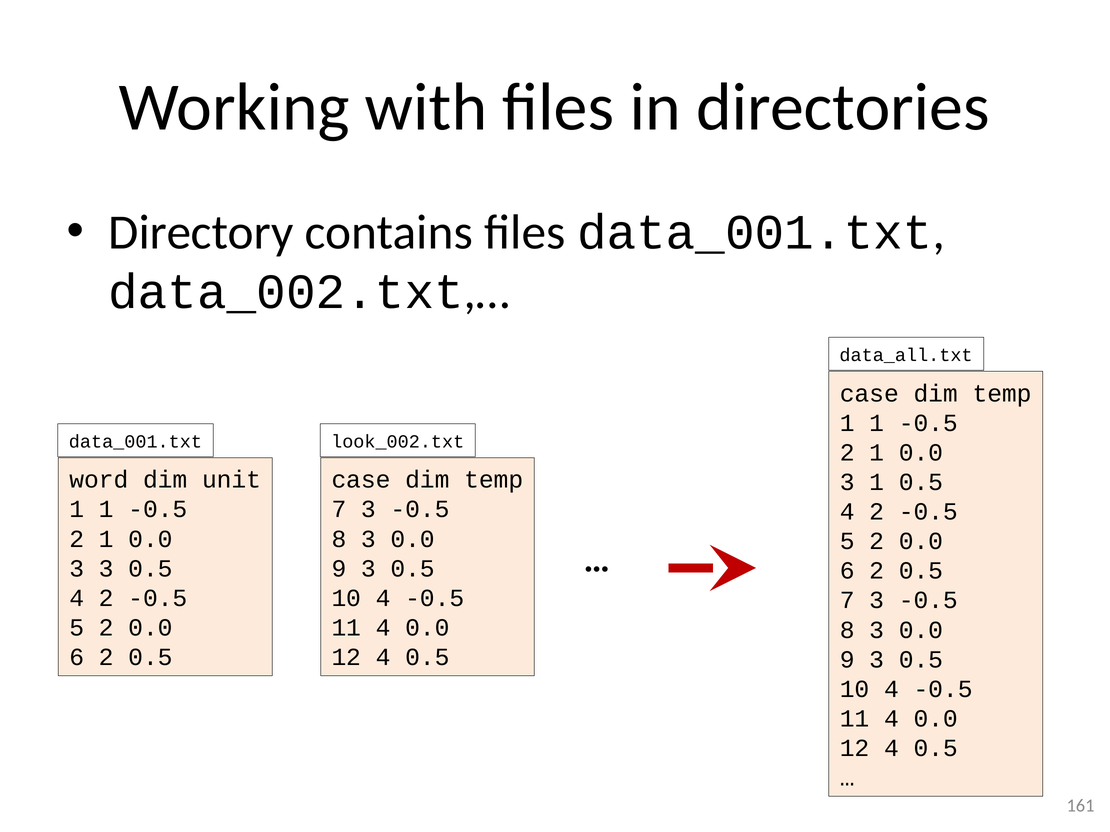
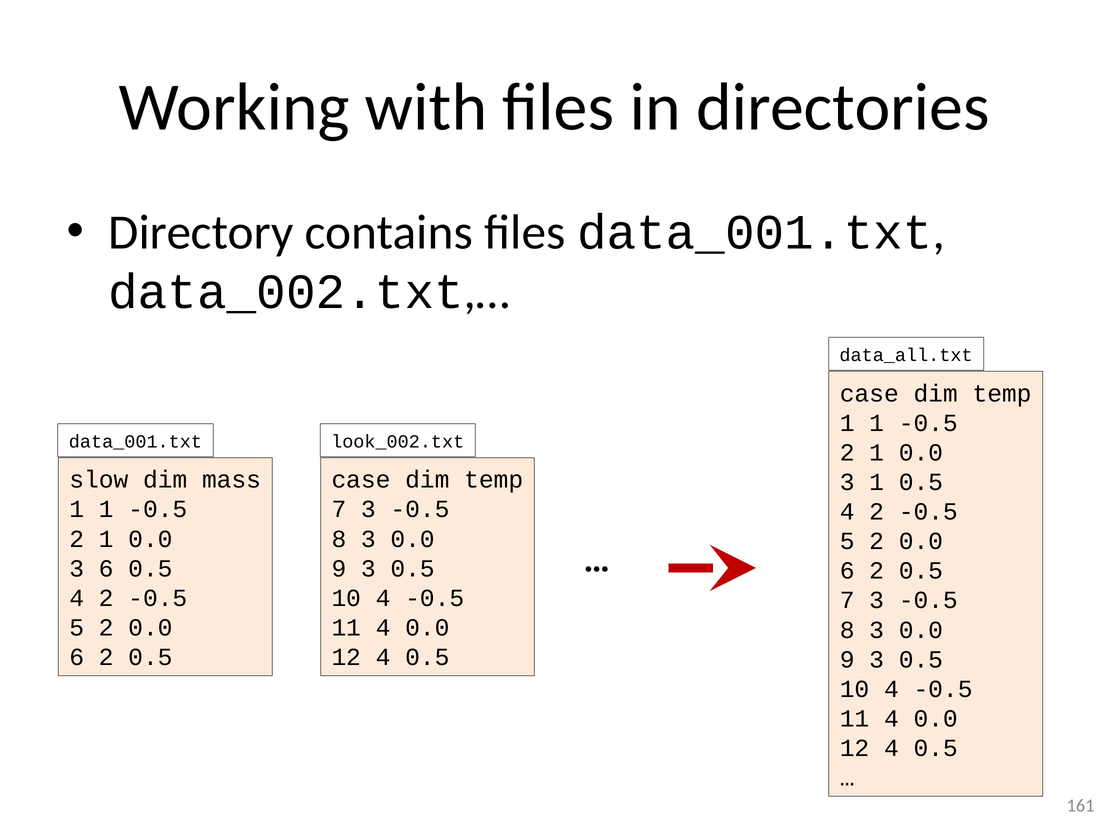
word: word -> slow
unit: unit -> mass
3 3: 3 -> 6
